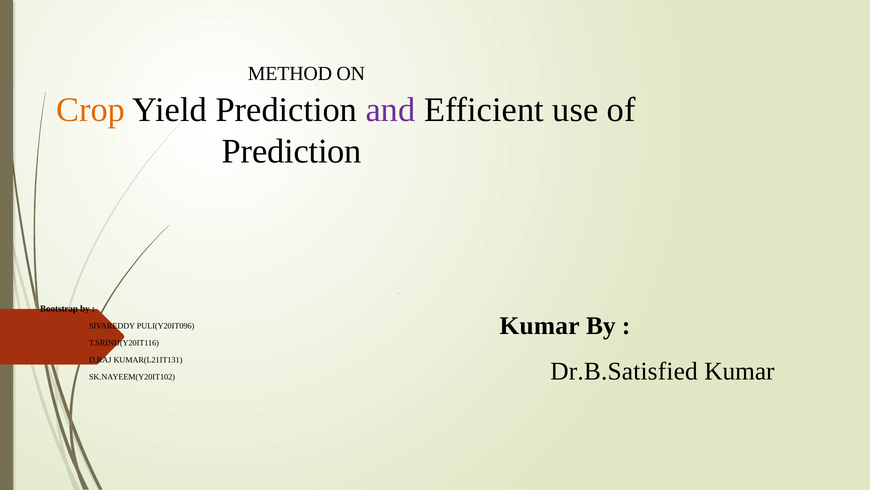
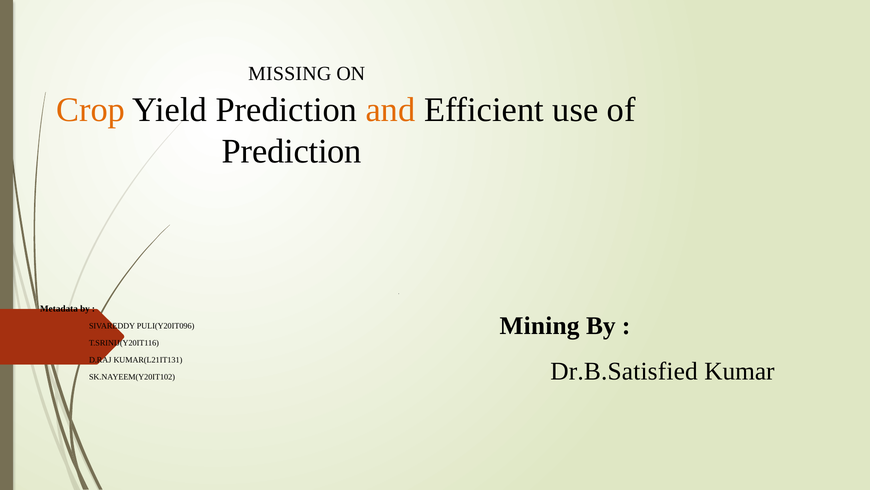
METHOD: METHOD -> MISSING
and colour: purple -> orange
Bootstrap: Bootstrap -> Metadata
Kumar at (540, 325): Kumar -> Mining
